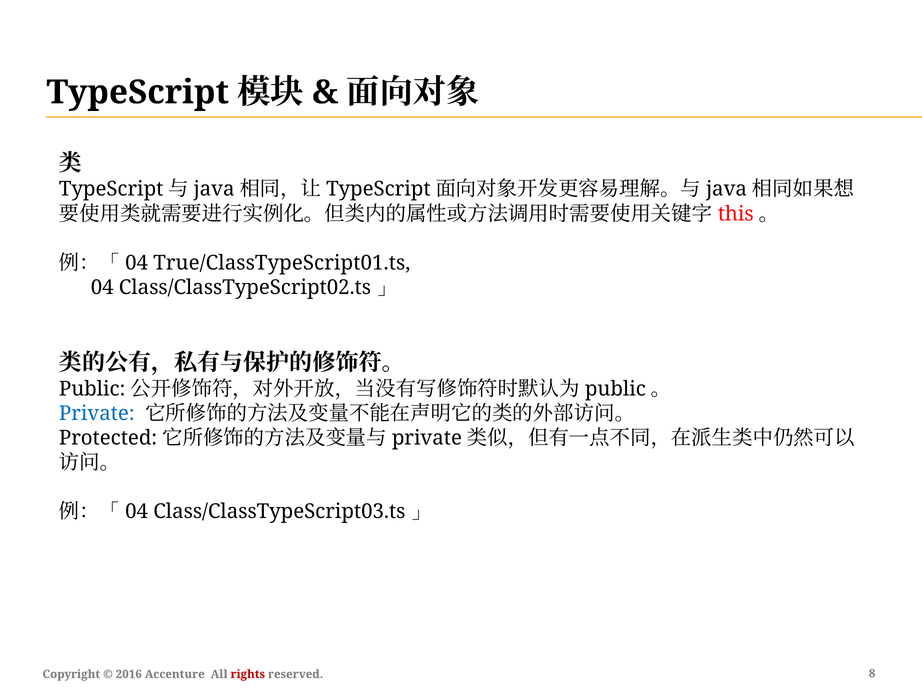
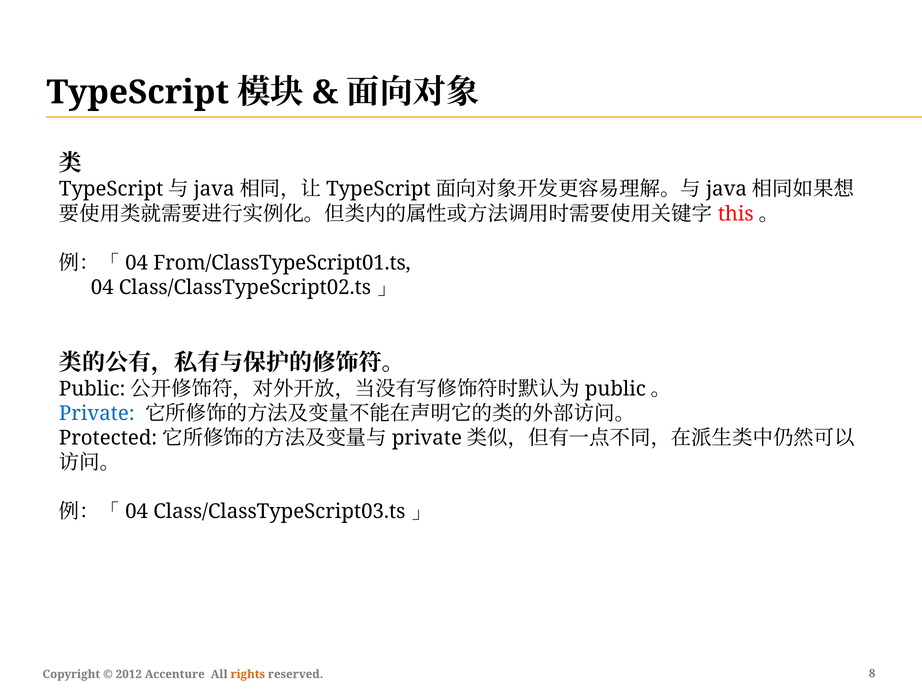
True/ClassTypeScript01.ts: True/ClassTypeScript01.ts -> From/ClassTypeScript01.ts
2016: 2016 -> 2012
rights colour: red -> orange
